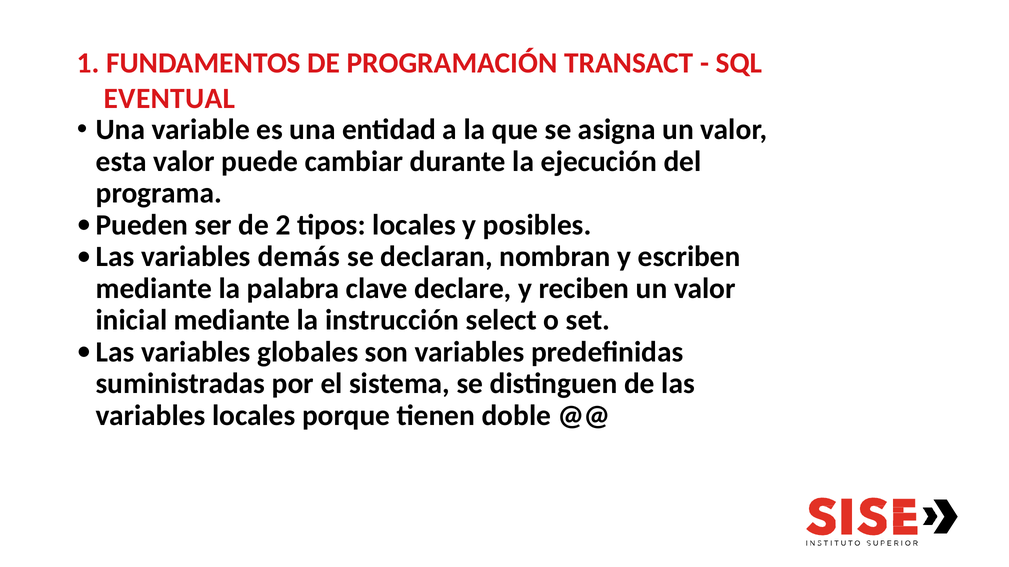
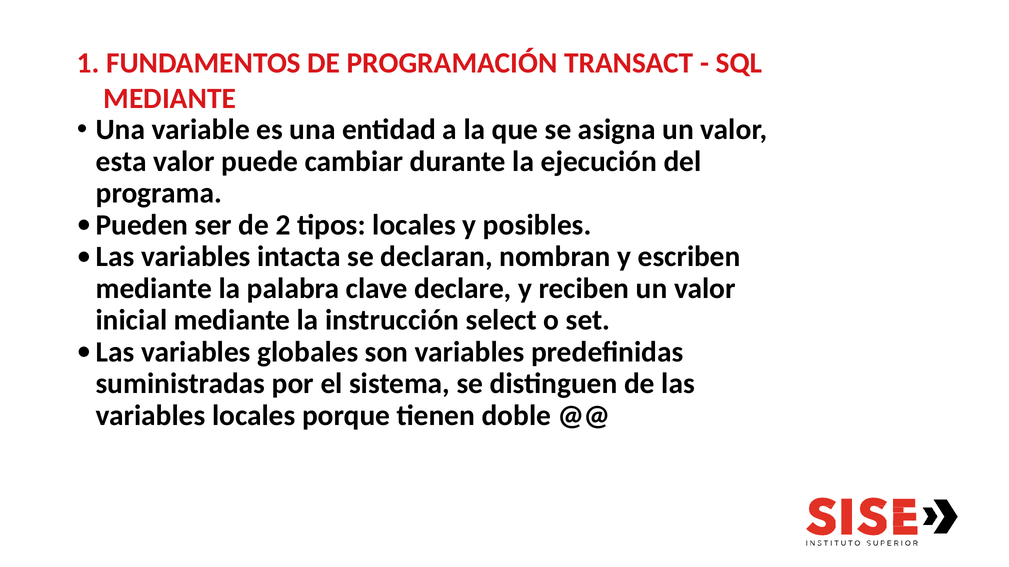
EVENTUAL at (170, 98): EVENTUAL -> MEDIANTE
demás: demás -> intacta
